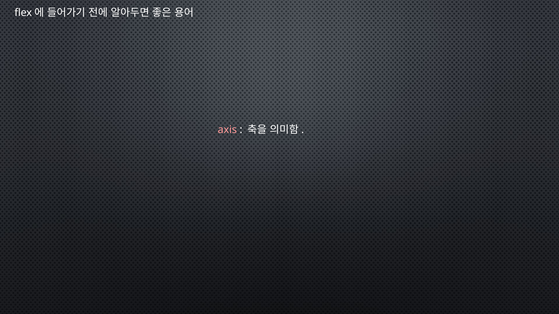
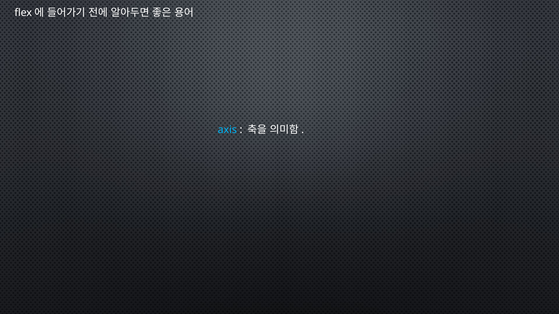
axis colour: pink -> light blue
